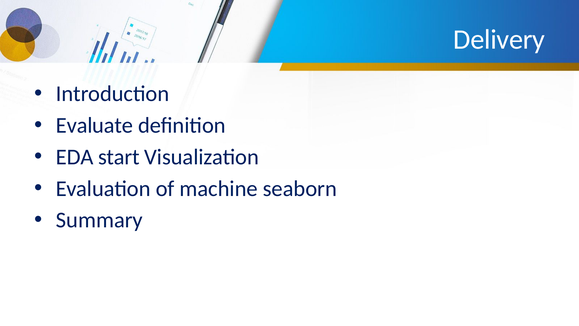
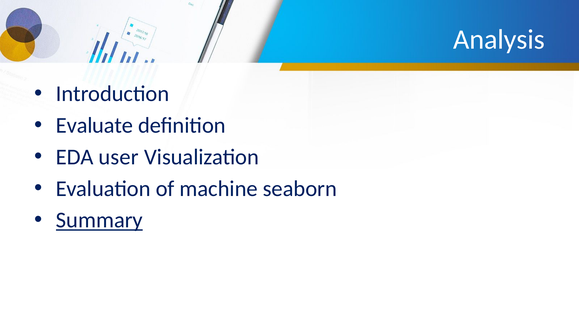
Delivery: Delivery -> Analysis
start: start -> user
Summary underline: none -> present
